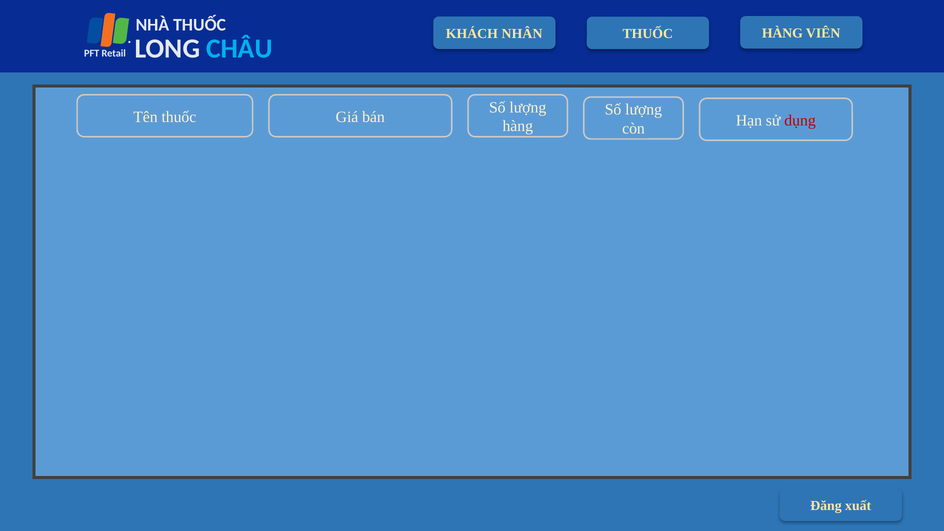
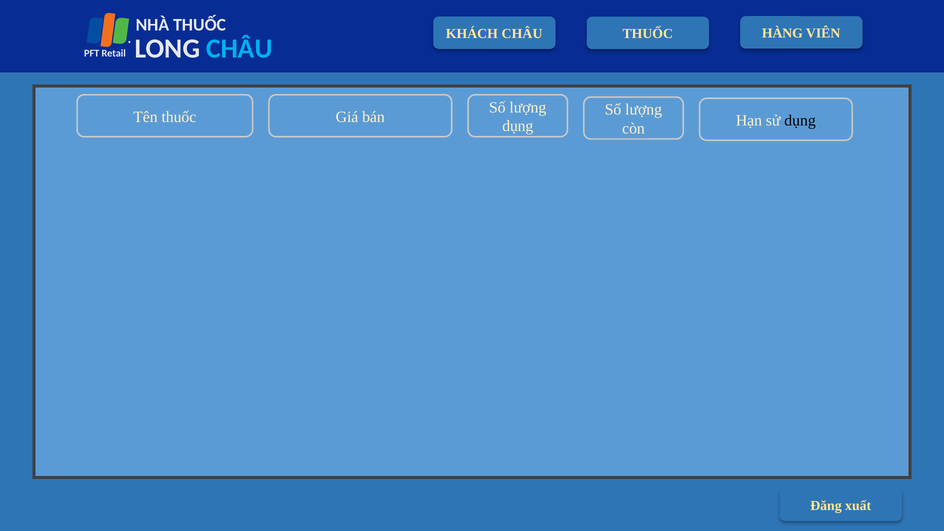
KHÁCH NHÂN: NHÂN -> CHÂU
dụng at (800, 120) colour: red -> black
hàng at (518, 126): hàng -> dụng
